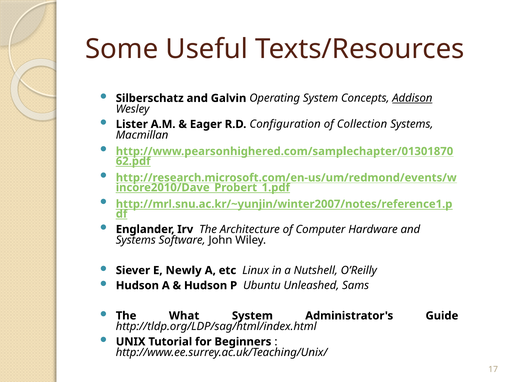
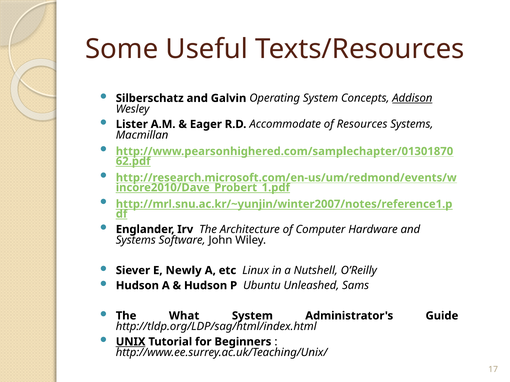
Configuration: Configuration -> Accommodate
Collection: Collection -> Resources
UNIX underline: none -> present
